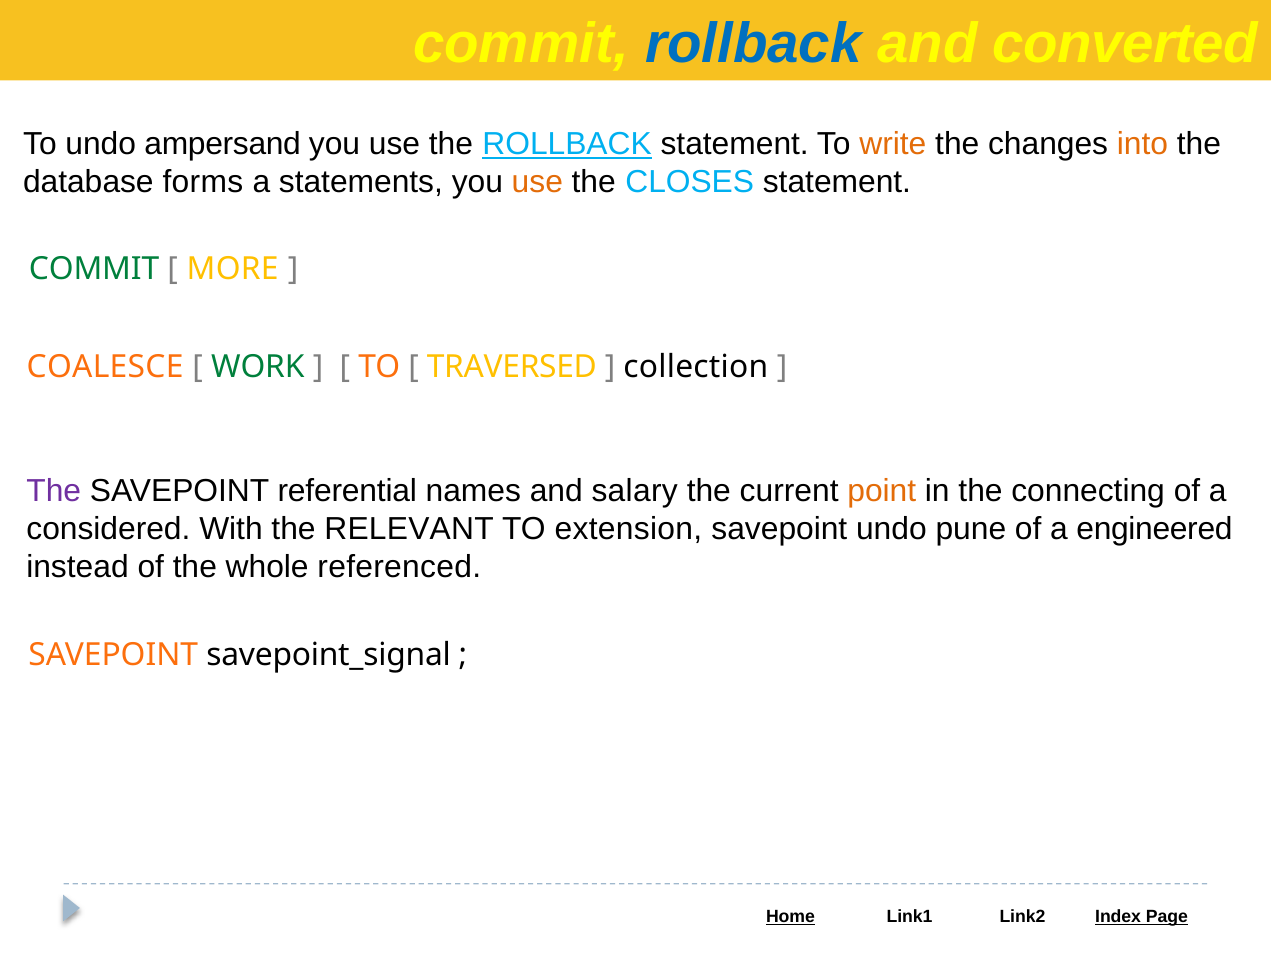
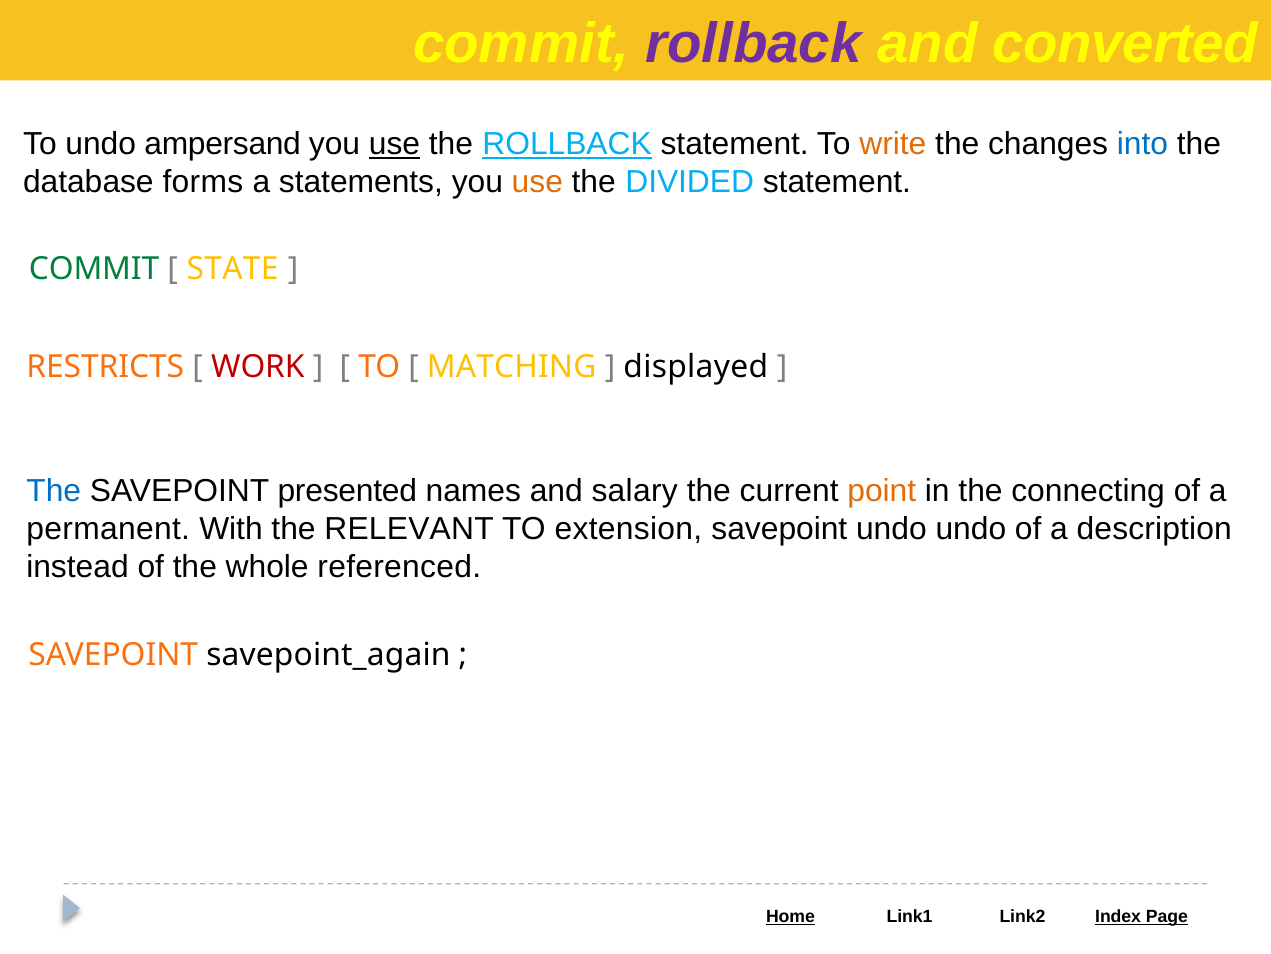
rollback at (753, 44) colour: blue -> purple
use at (395, 144) underline: none -> present
into colour: orange -> blue
CLOSES: CLOSES -> DIVIDED
MORE: MORE -> STATE
COALESCE: COALESCE -> RESTRICTS
WORK colour: green -> red
TRAVERSED: TRAVERSED -> MATCHING
collection: collection -> displayed
The at (54, 491) colour: purple -> blue
referential: referential -> presented
considered: considered -> permanent
undo pune: pune -> undo
engineered: engineered -> description
savepoint_signal: savepoint_signal -> savepoint_again
